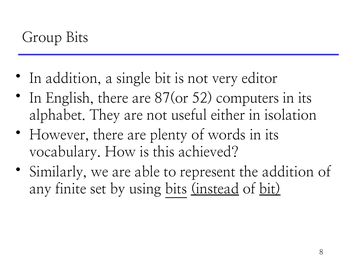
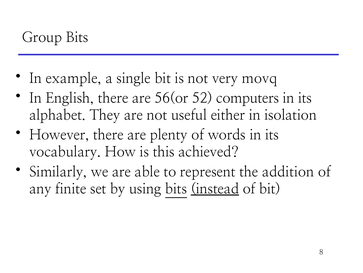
In addition: addition -> example
editor: editor -> movq
87(or: 87(or -> 56(or
bit at (270, 188) underline: present -> none
